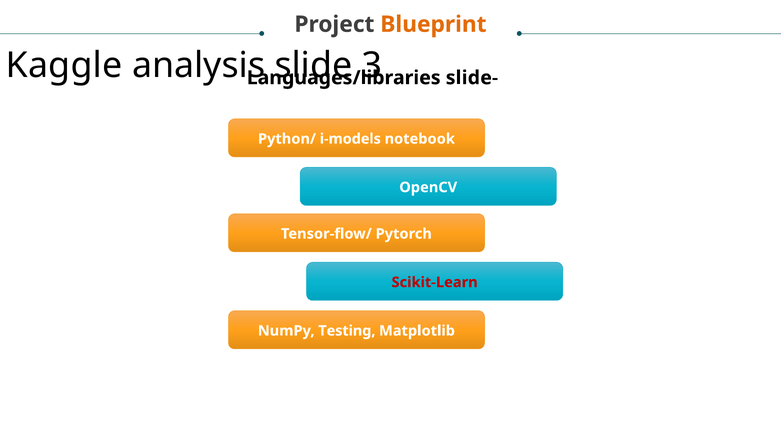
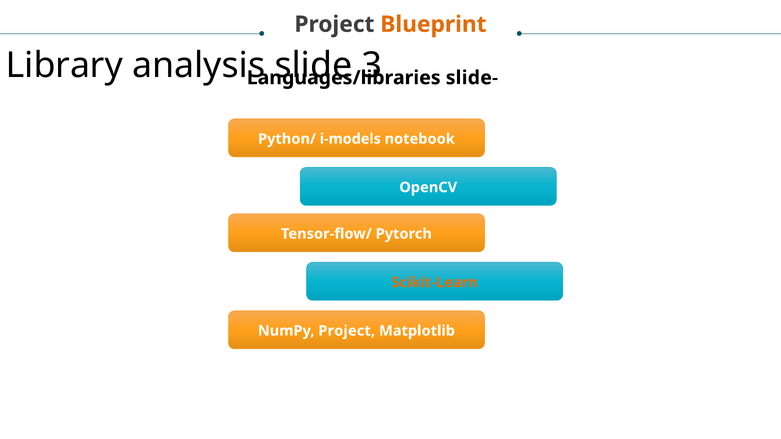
Kaggle: Kaggle -> Library
Scikit-Learn colour: red -> orange
NumPy Testing: Testing -> Project
